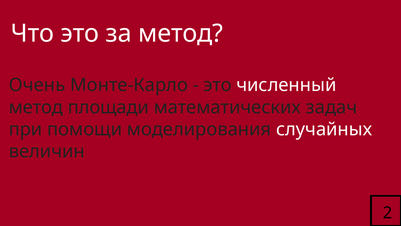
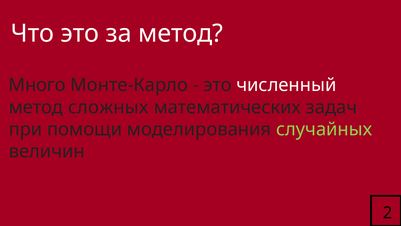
Очень: Очень -> Много
площади: площади -> сложных
случайных colour: white -> light green
